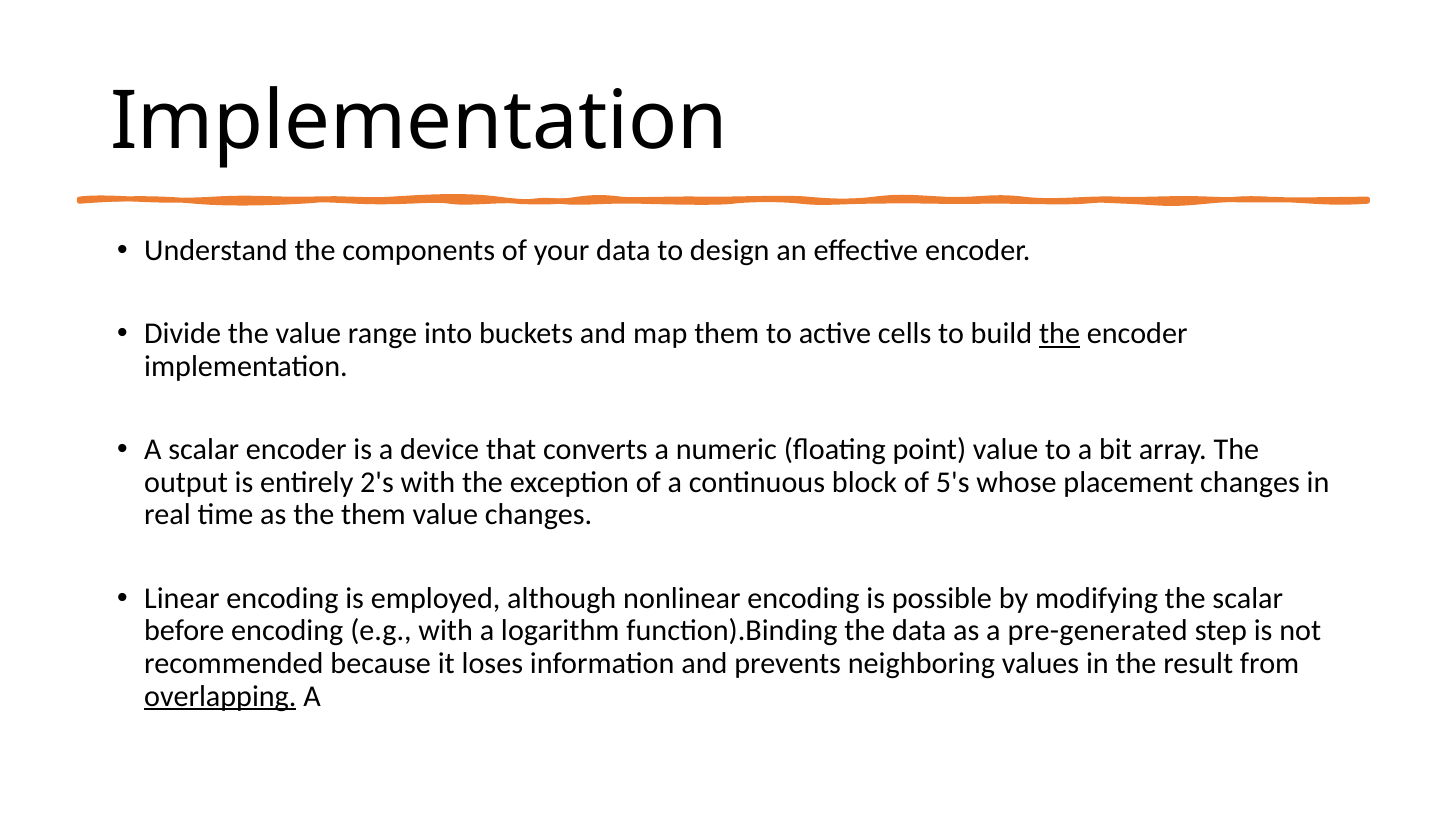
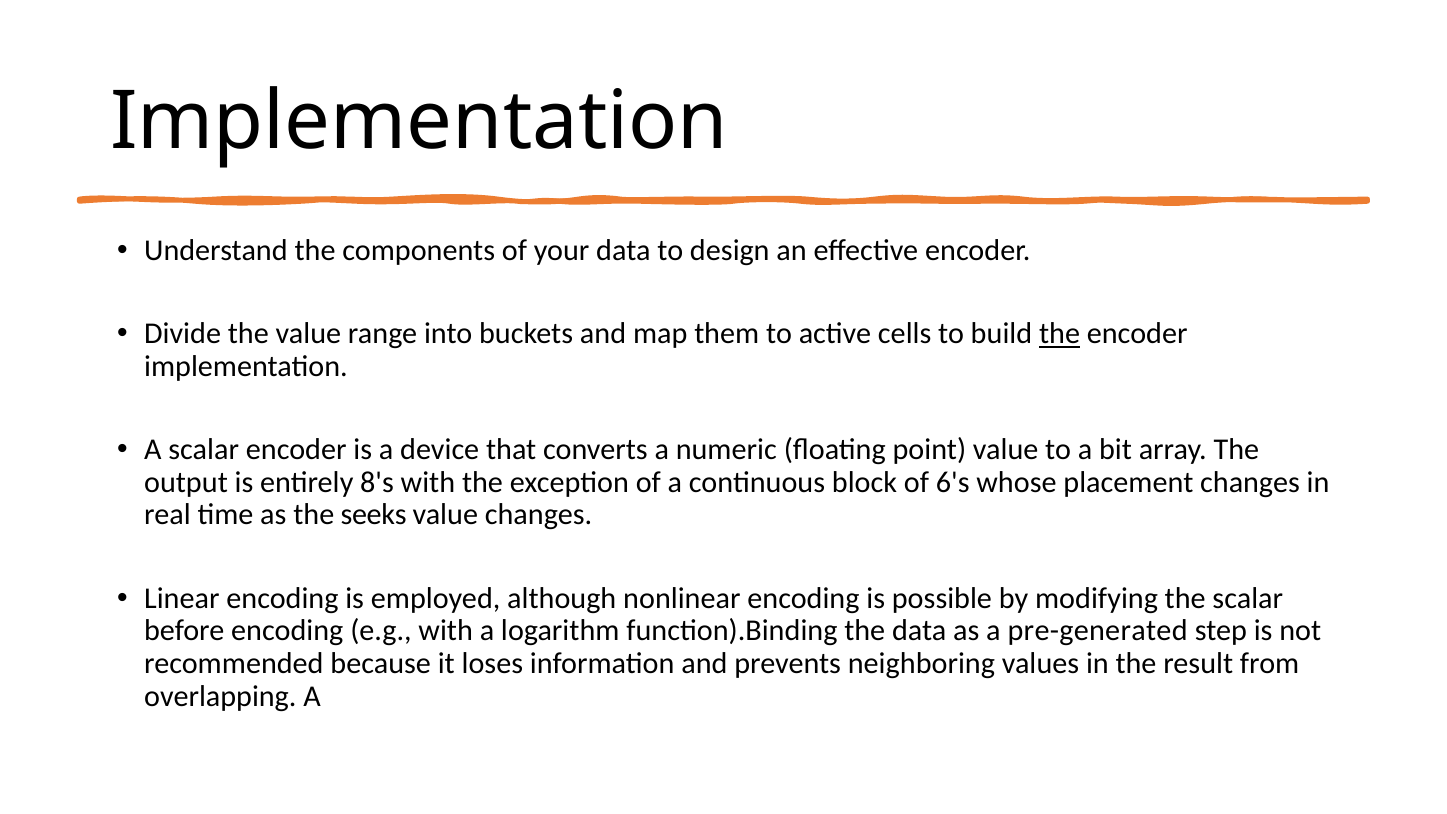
2's: 2's -> 8's
5's: 5's -> 6's
the them: them -> seeks
overlapping underline: present -> none
